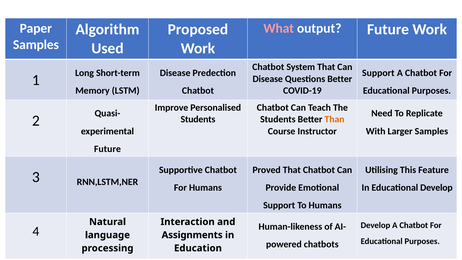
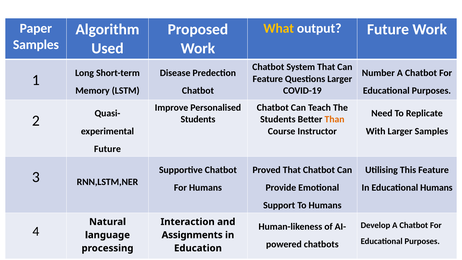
What colour: pink -> yellow
Support at (378, 73): Support -> Number
Disease at (268, 79): Disease -> Feature
Questions Better: Better -> Larger
Educational Develop: Develop -> Humans
